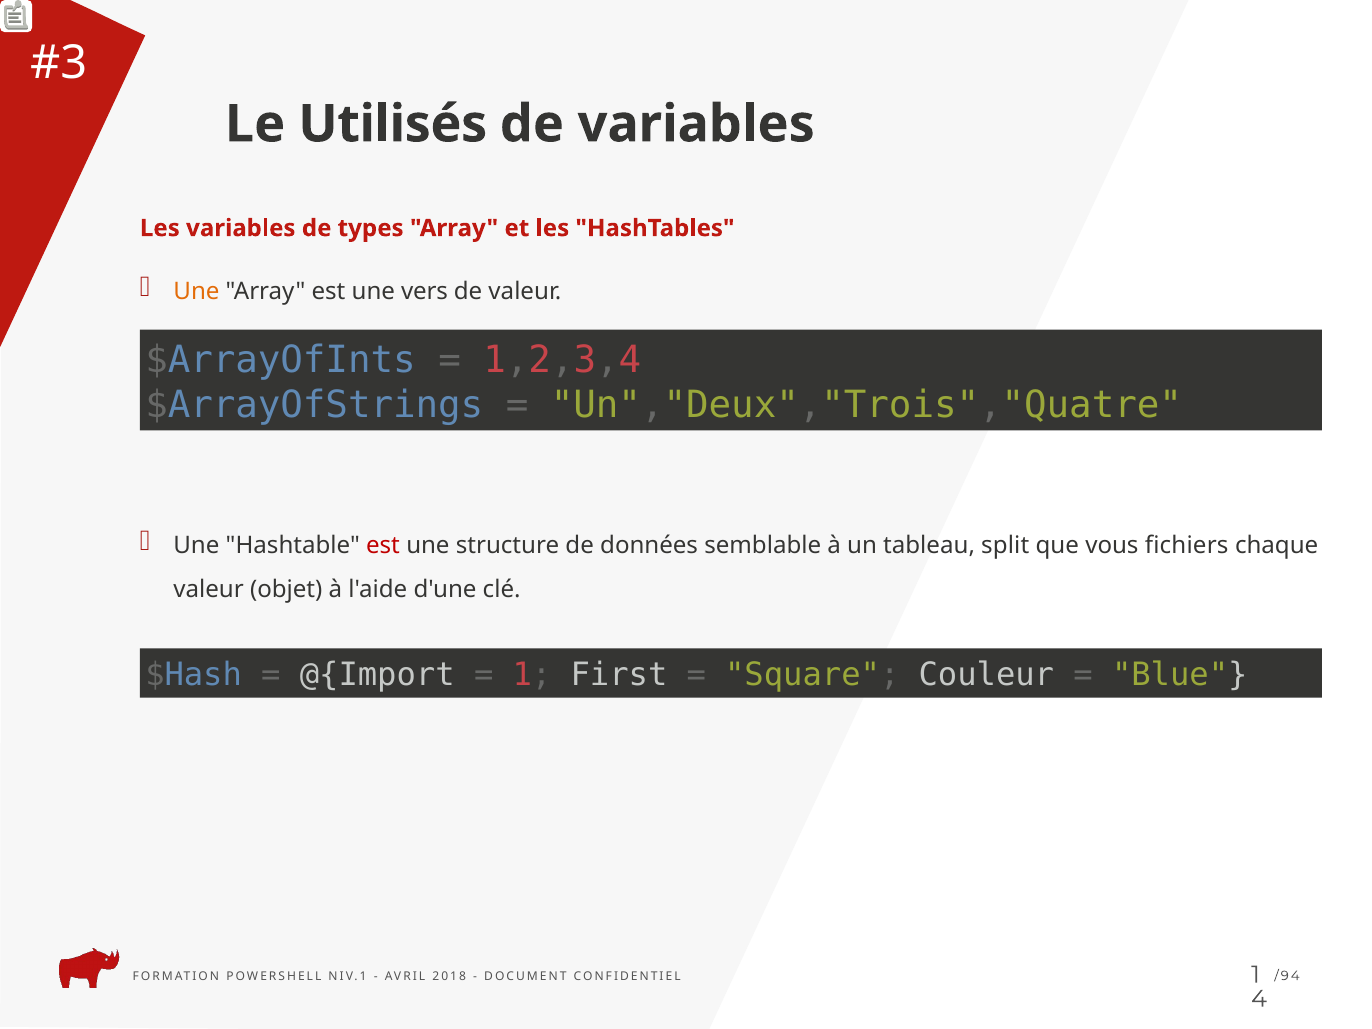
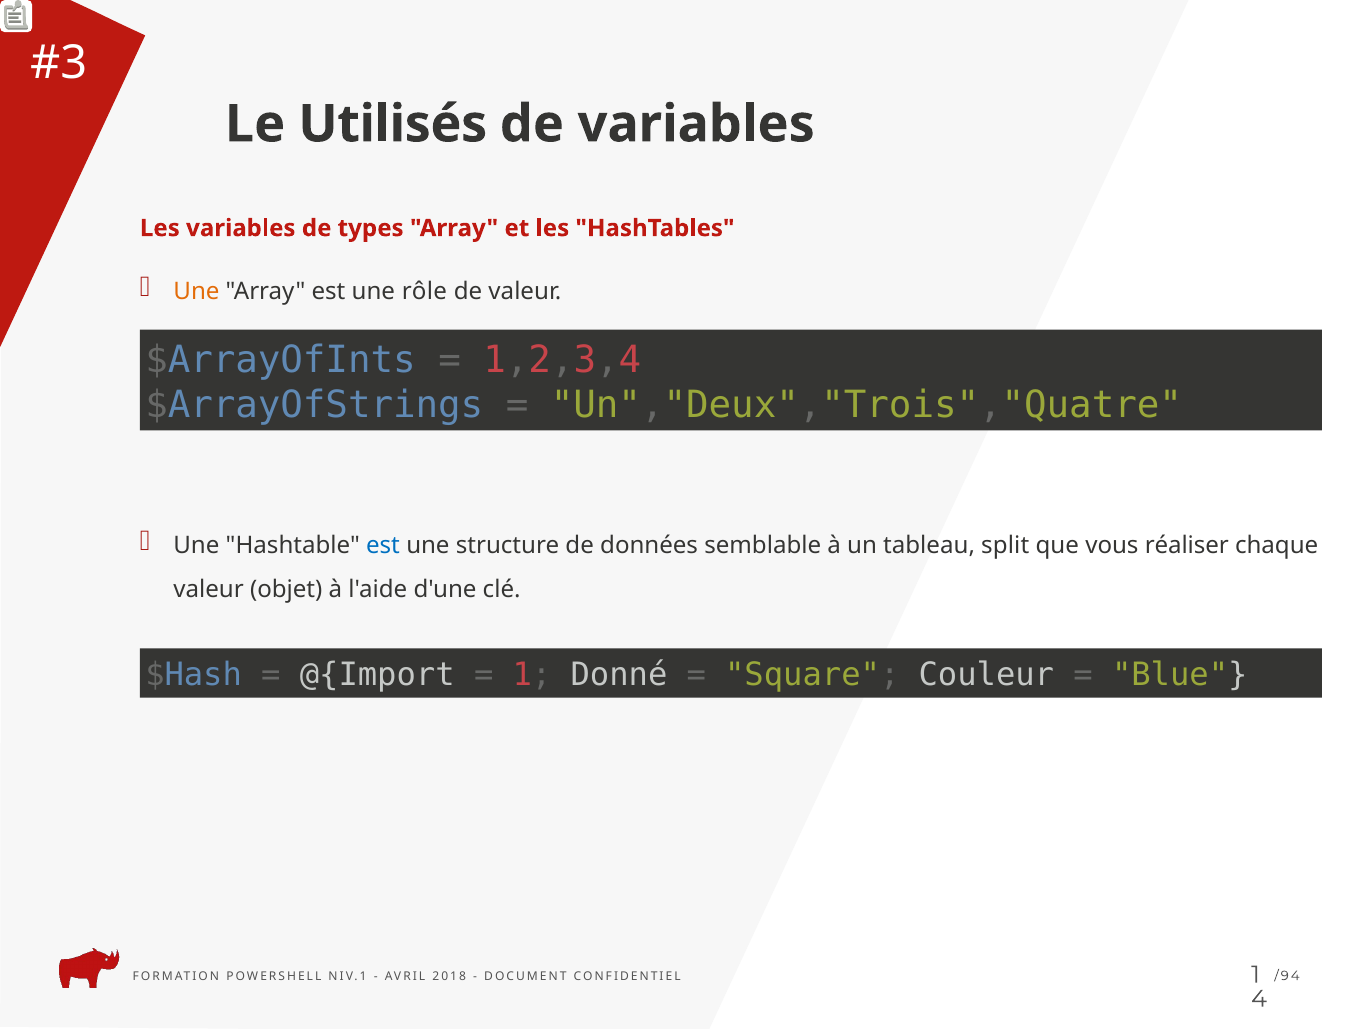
vers: vers -> rôle
est at (383, 546) colour: red -> blue
fichiers: fichiers -> réaliser
First: First -> Donné
